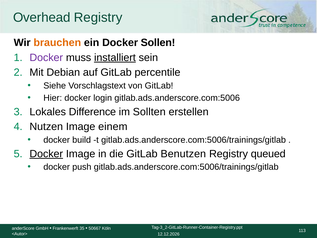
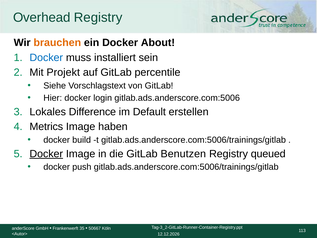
Sollen: Sollen -> About
Docker at (46, 57) colour: purple -> blue
installiert underline: present -> none
Debian: Debian -> Projekt
Sollten: Sollten -> Default
Nutzen: Nutzen -> Metrics
einem: einem -> haben
